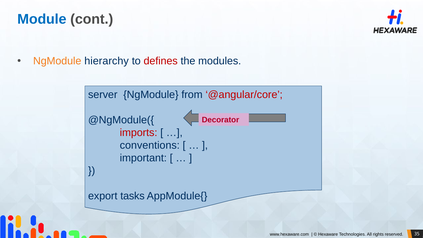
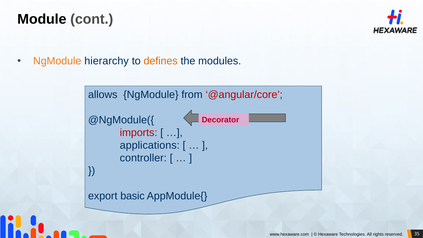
Module colour: blue -> black
defines colour: red -> orange
server: server -> allows
conventions: conventions -> applications
important: important -> controller
tasks: tasks -> basic
